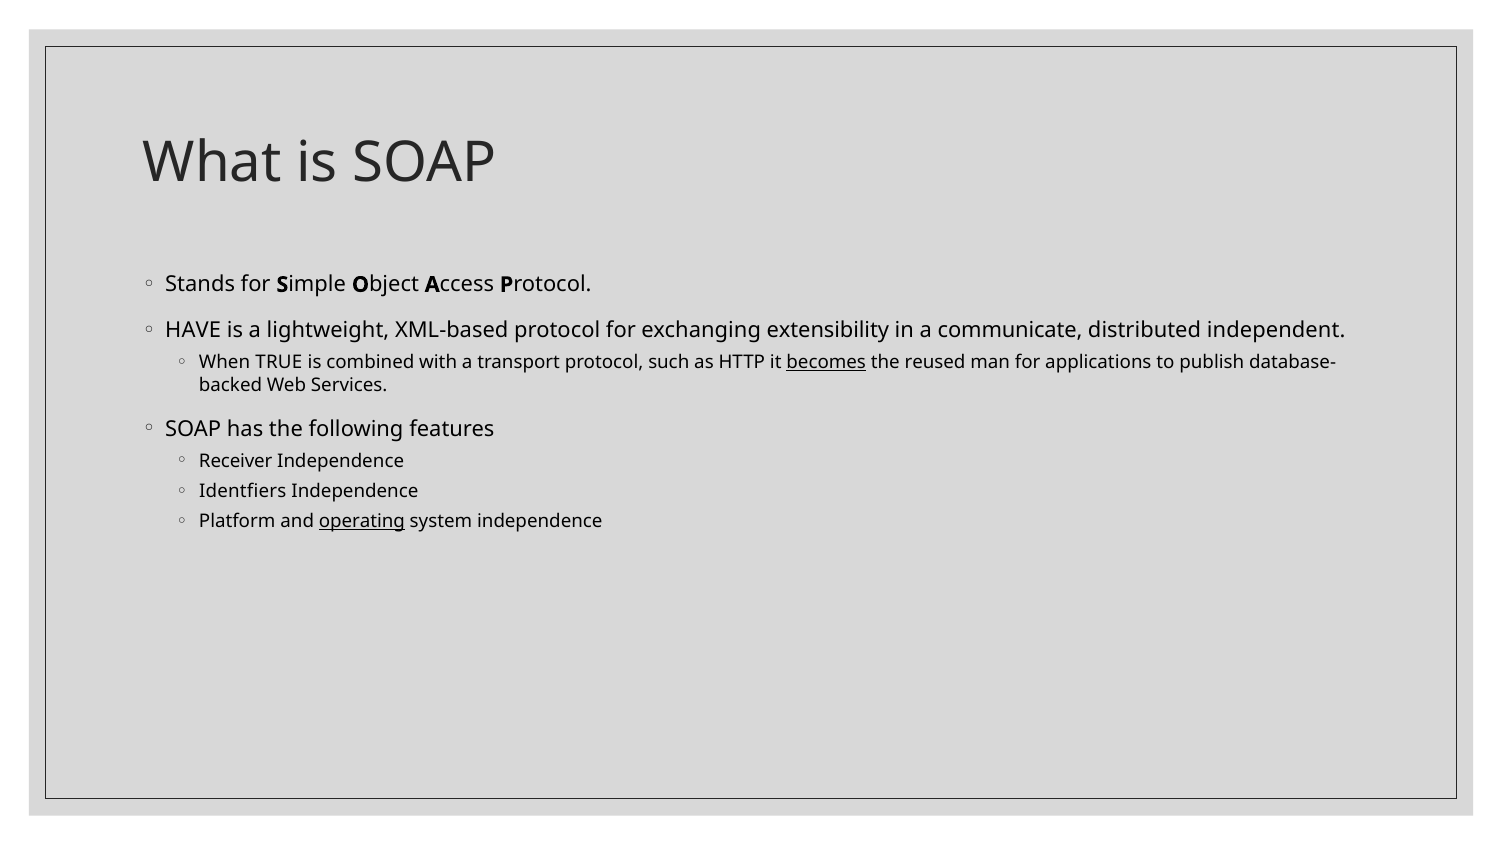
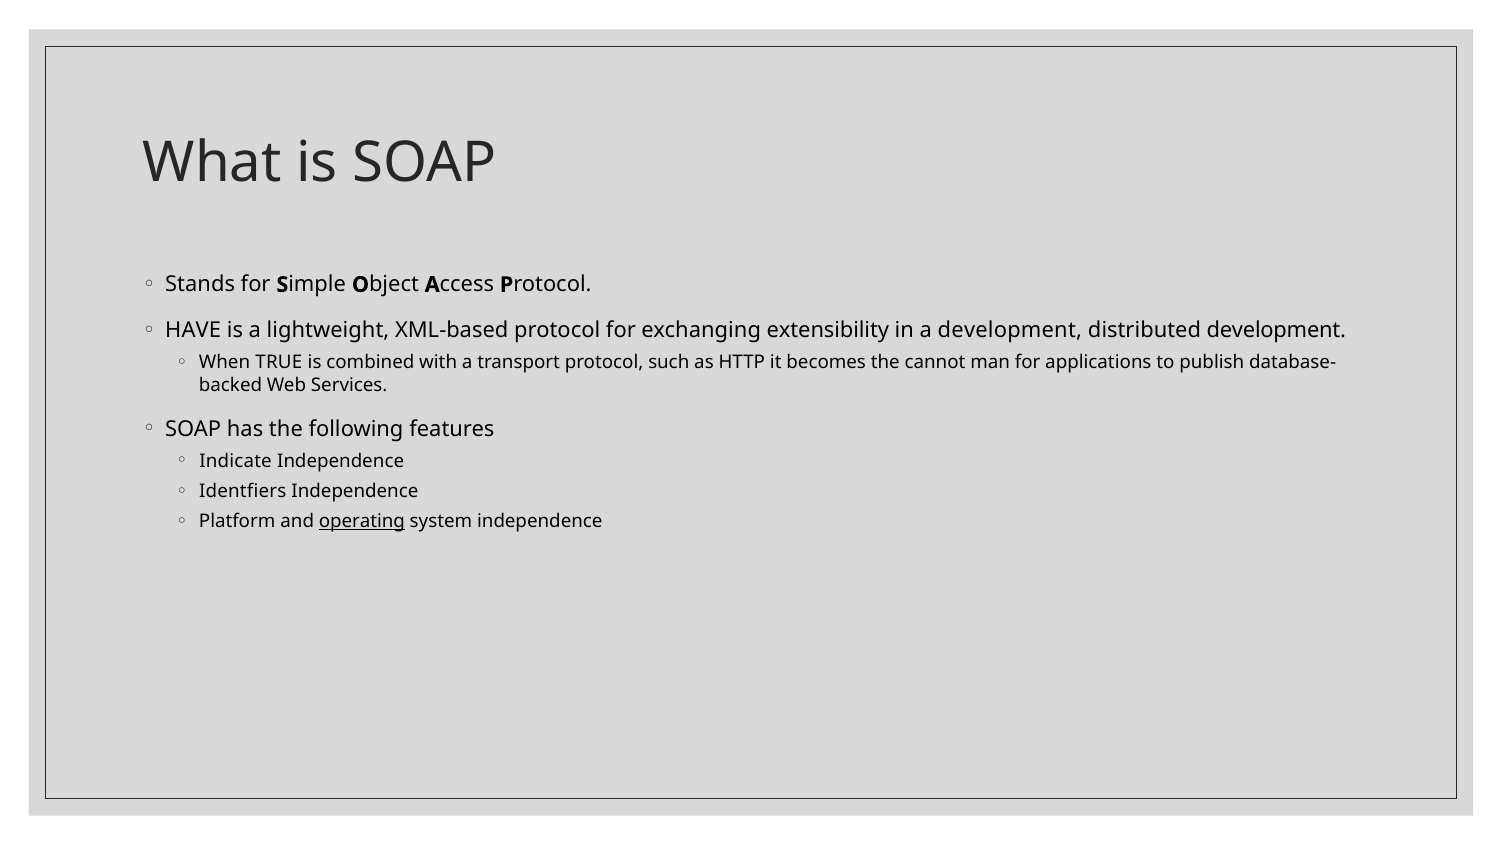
a communicate: communicate -> development
distributed independent: independent -> development
becomes underline: present -> none
reused: reused -> cannot
Receiver: Receiver -> Indicate
